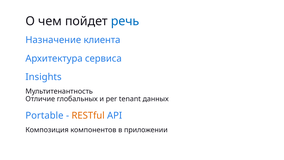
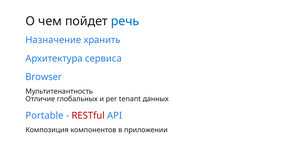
клиента: клиента -> хранить
Insights: Insights -> Browser
RESTful colour: orange -> red
